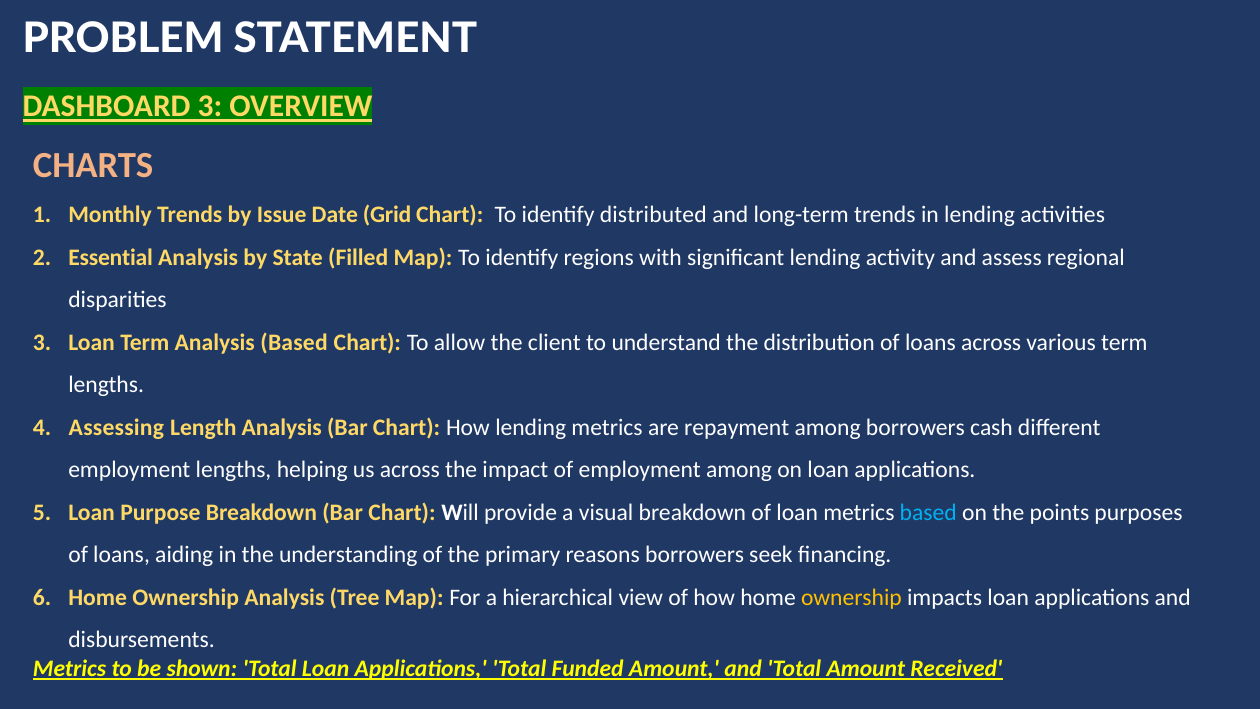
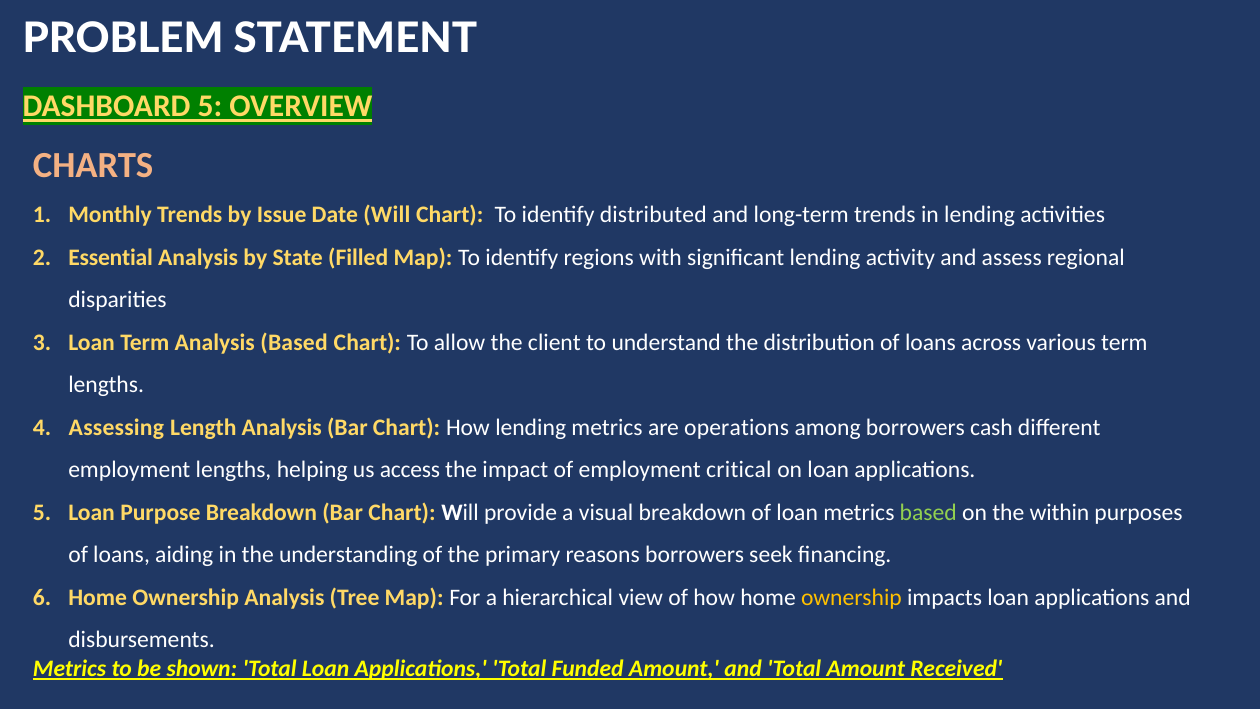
DASHBOARD 3: 3 -> 5
Date Grid: Grid -> Will
repayment: repayment -> operations
us across: across -> access
employment among: among -> critical
based at (928, 512) colour: light blue -> light green
points: points -> within
